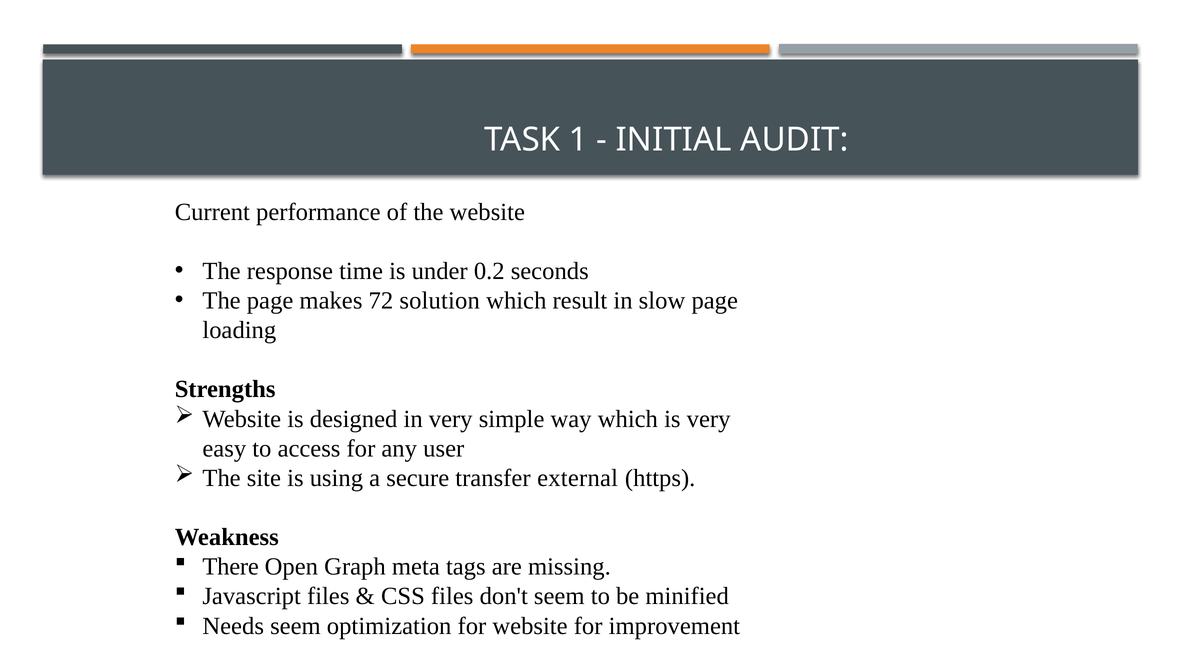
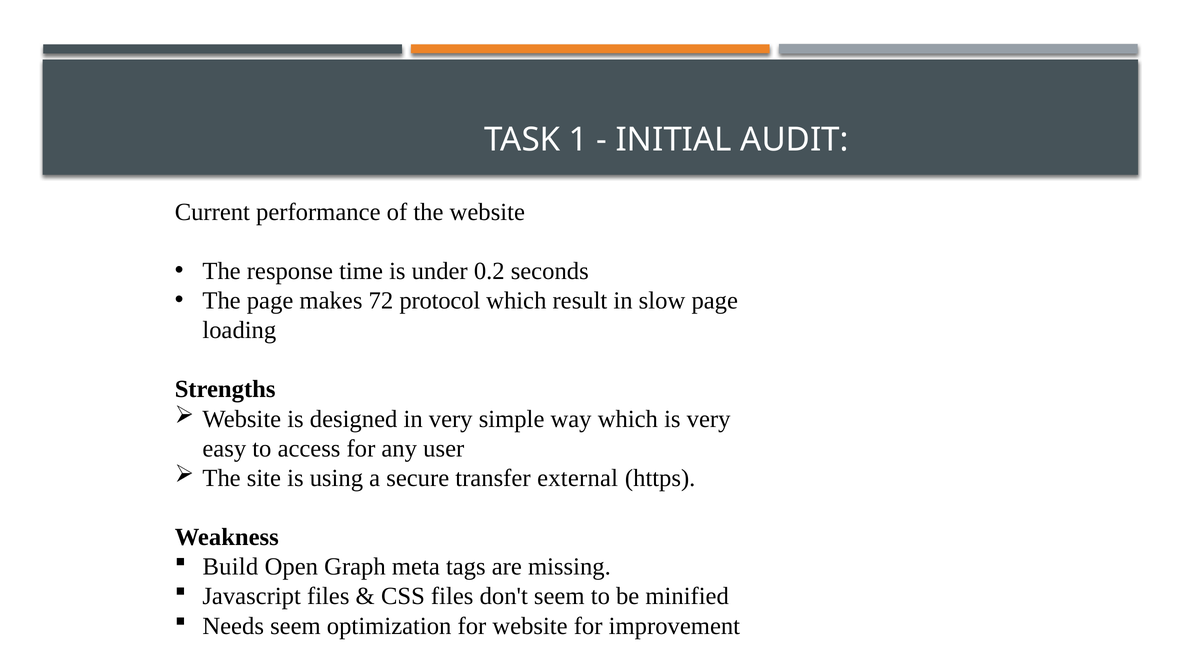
solution: solution -> protocol
There: There -> Build
